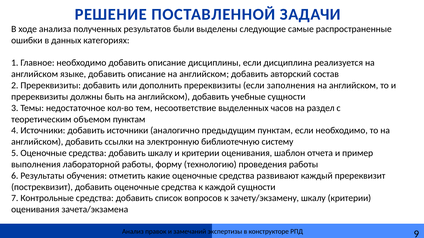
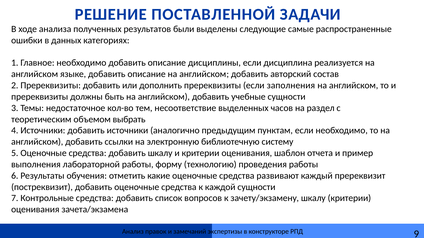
объемом пунктам: пунктам -> выбрать
